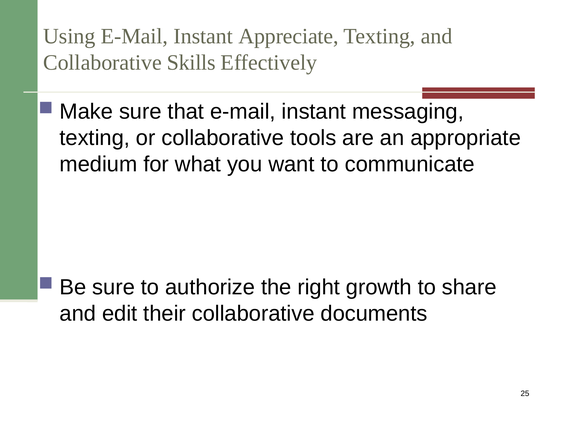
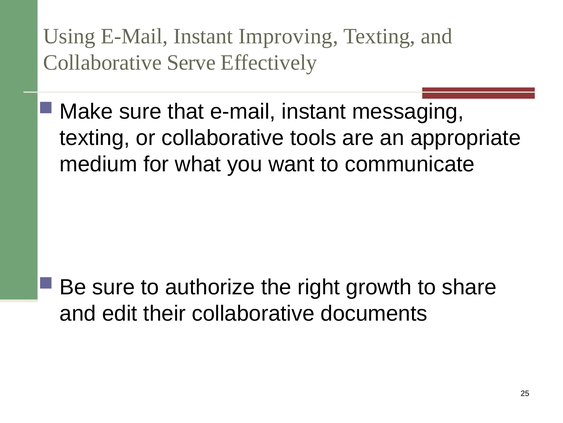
Appreciate: Appreciate -> Improving
Skills: Skills -> Serve
